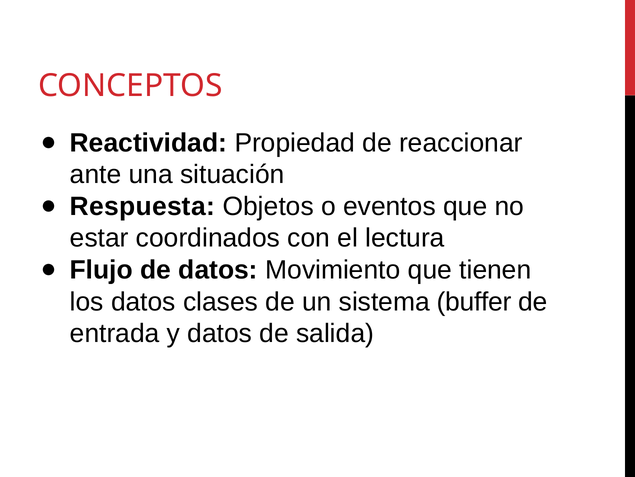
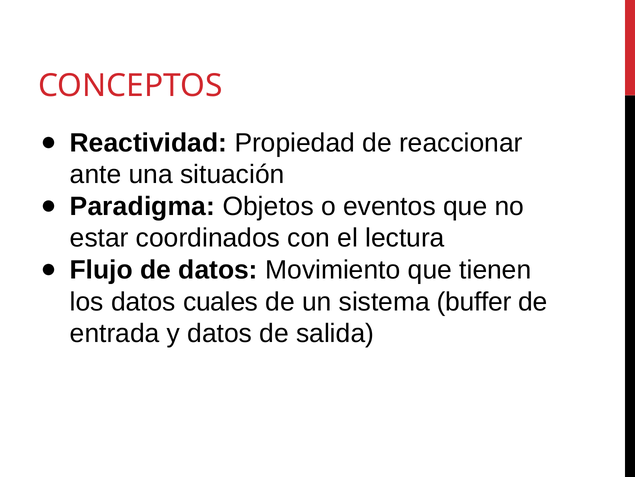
Respuesta: Respuesta -> Paradigma
clases: clases -> cuales
